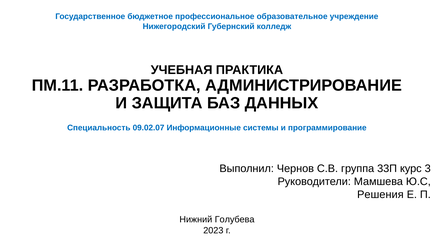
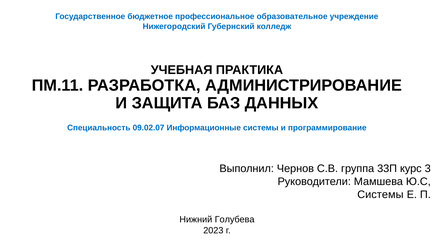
Решения at (380, 195): Решения -> Системы
